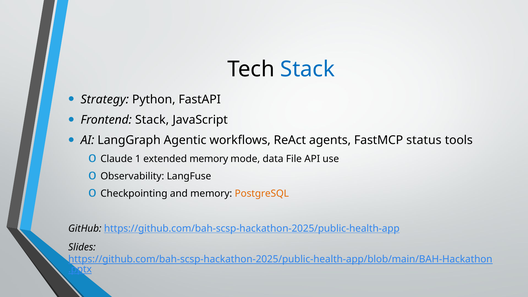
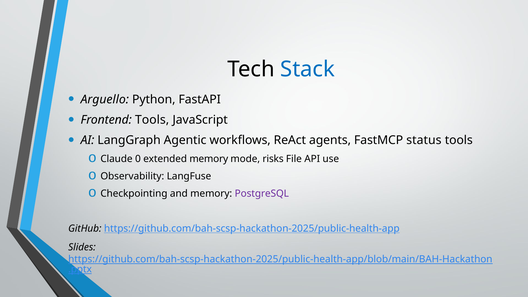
Strategy: Strategy -> Arguello
Frontend Stack: Stack -> Tools
1: 1 -> 0
data: data -> risks
PostgreSQL colour: orange -> purple
